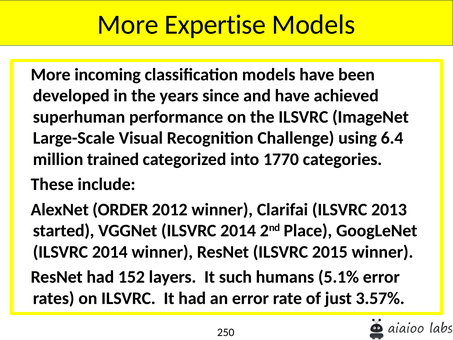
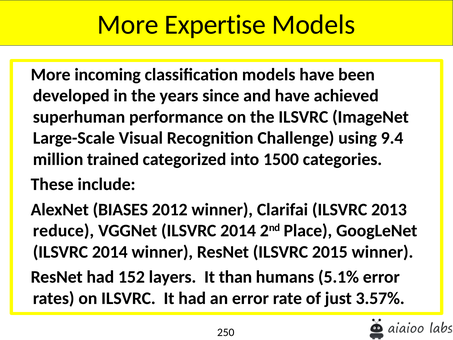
6.4: 6.4 -> 9.4
1770: 1770 -> 1500
ORDER: ORDER -> BIASES
started: started -> reduce
such: such -> than
